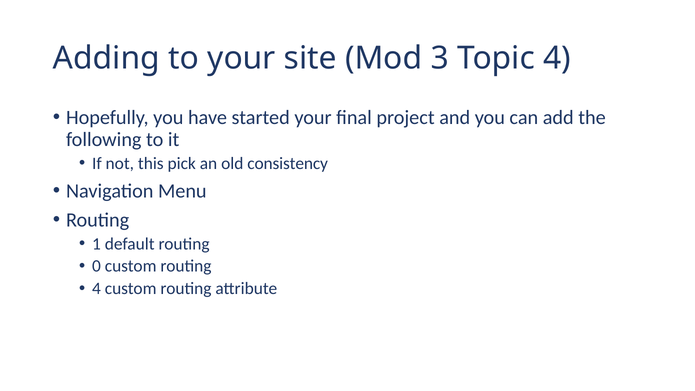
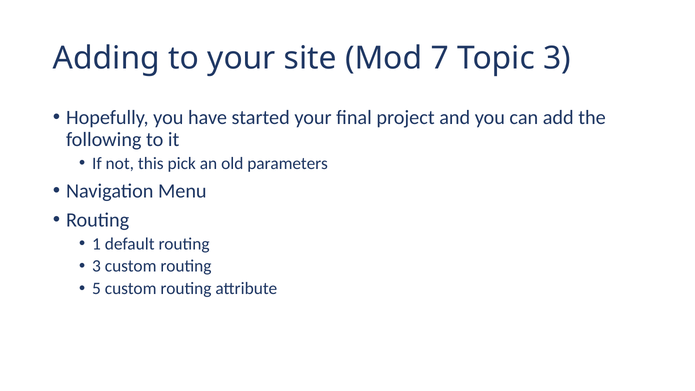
3: 3 -> 7
Topic 4: 4 -> 3
consistency: consistency -> parameters
0 at (96, 266): 0 -> 3
4 at (96, 289): 4 -> 5
